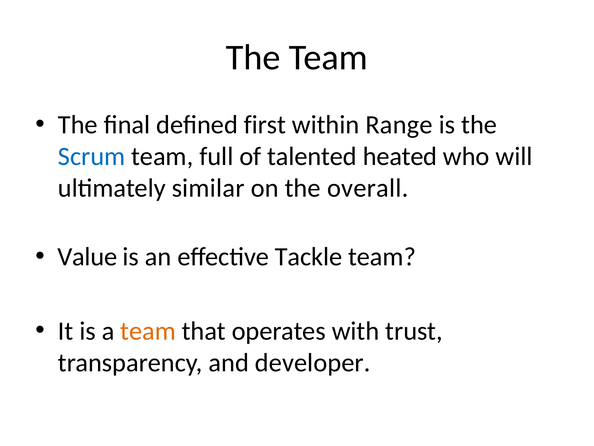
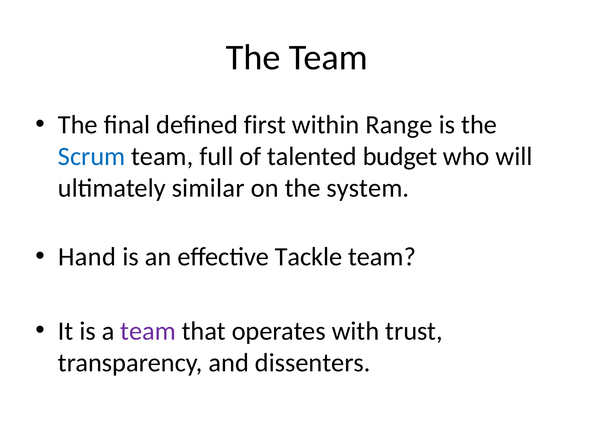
heated: heated -> budget
overall: overall -> system
Value: Value -> Hand
team at (148, 331) colour: orange -> purple
developer: developer -> dissenters
